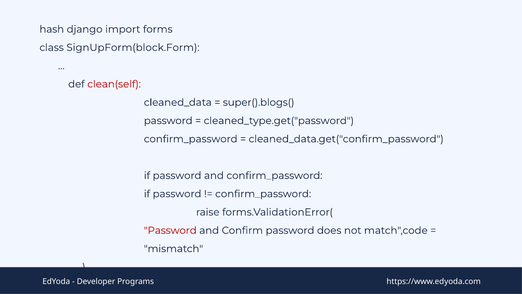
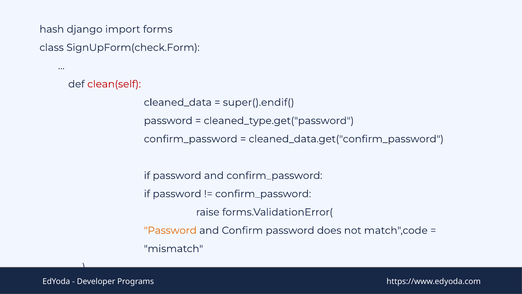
SignUpForm(block.Form: SignUpForm(block.Form -> SignUpForm(check.Form
super().blogs(: super().blogs( -> super().endif(
Password at (170, 230) colour: red -> orange
